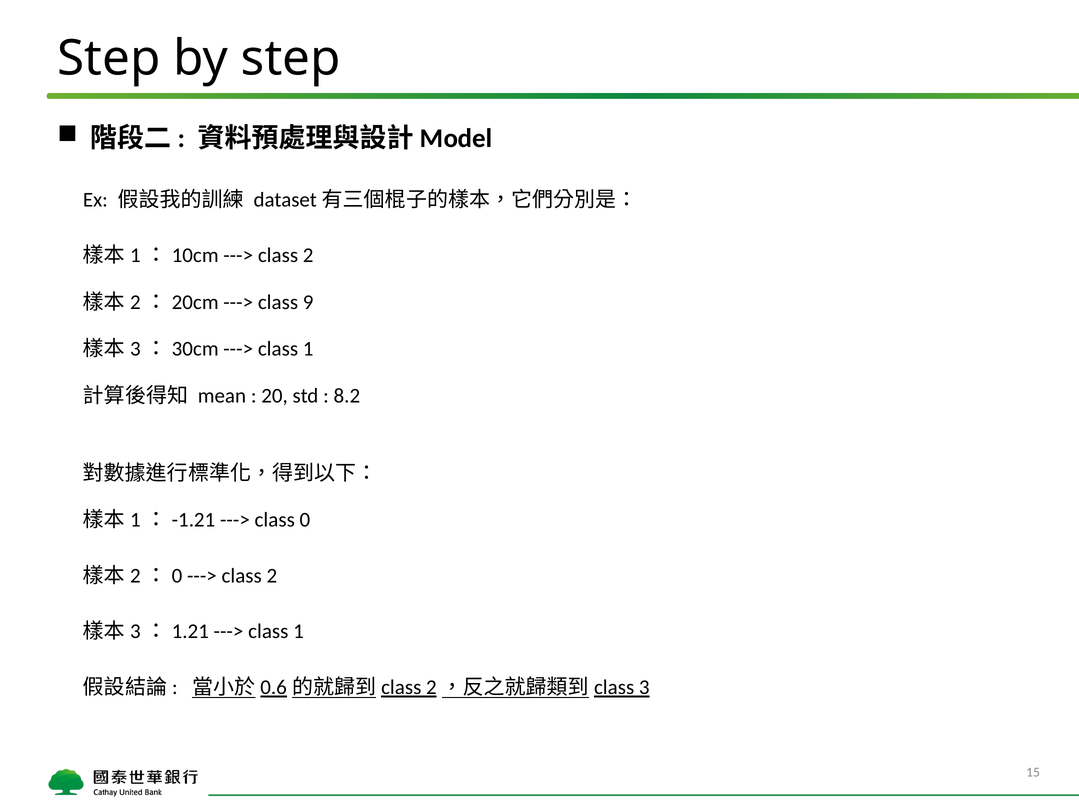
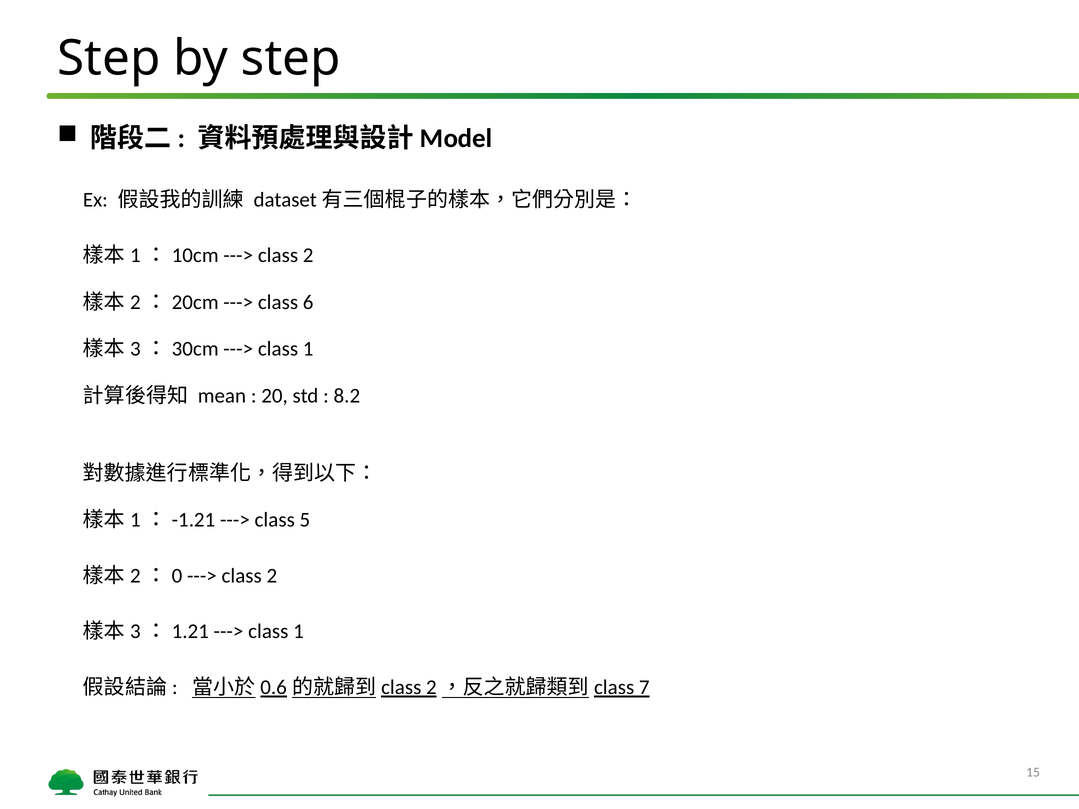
9: 9 -> 6
0: 0 -> 5
3: 3 -> 7
